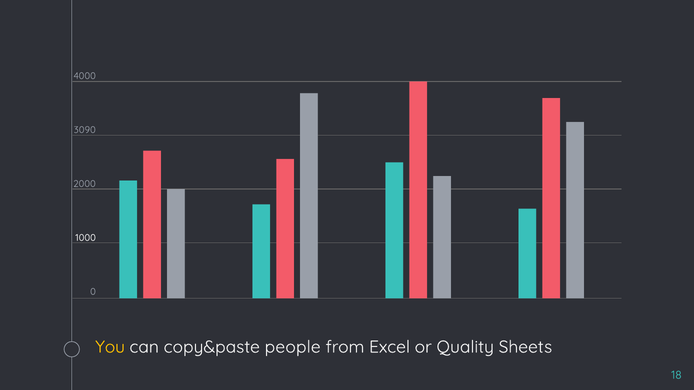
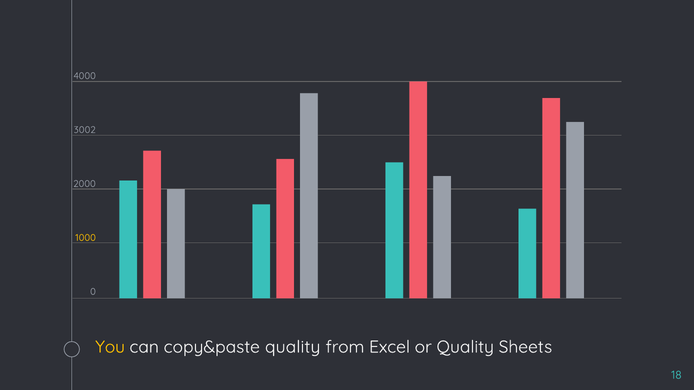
3090: 3090 -> 3002
1000 colour: white -> yellow
copy&paste people: people -> quality
